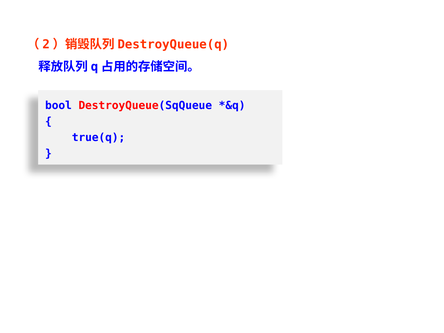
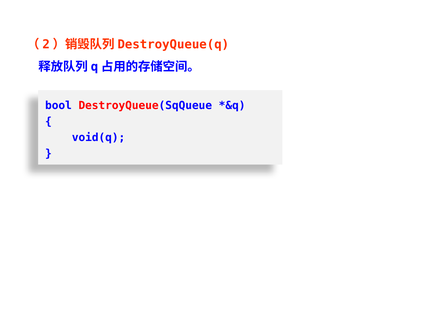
true(q: true(q -> void(q
